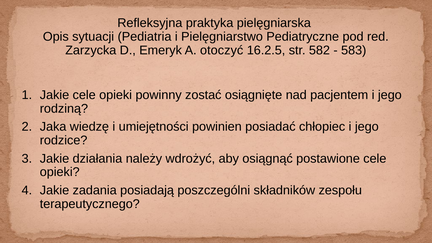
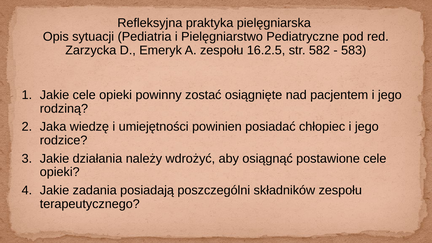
A otoczyć: otoczyć -> zespołu
